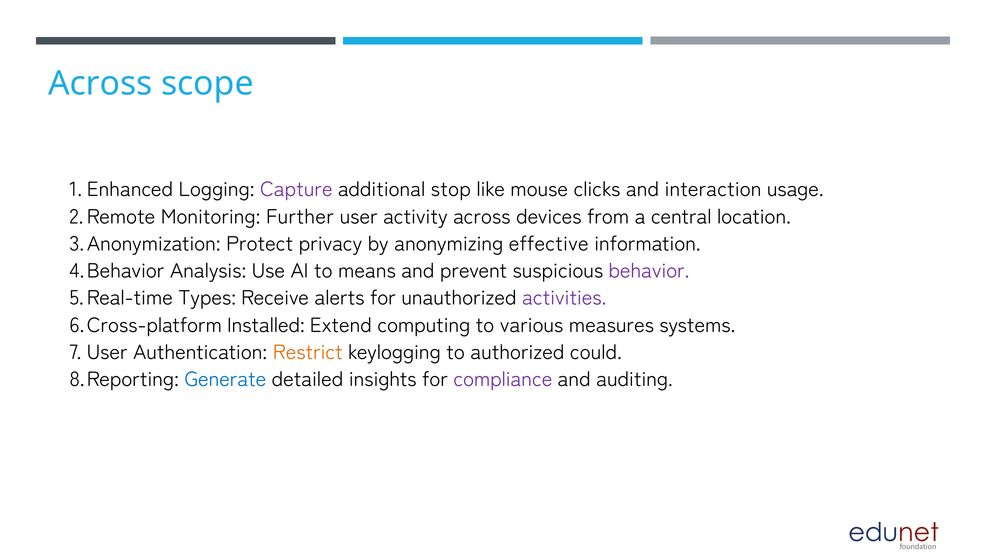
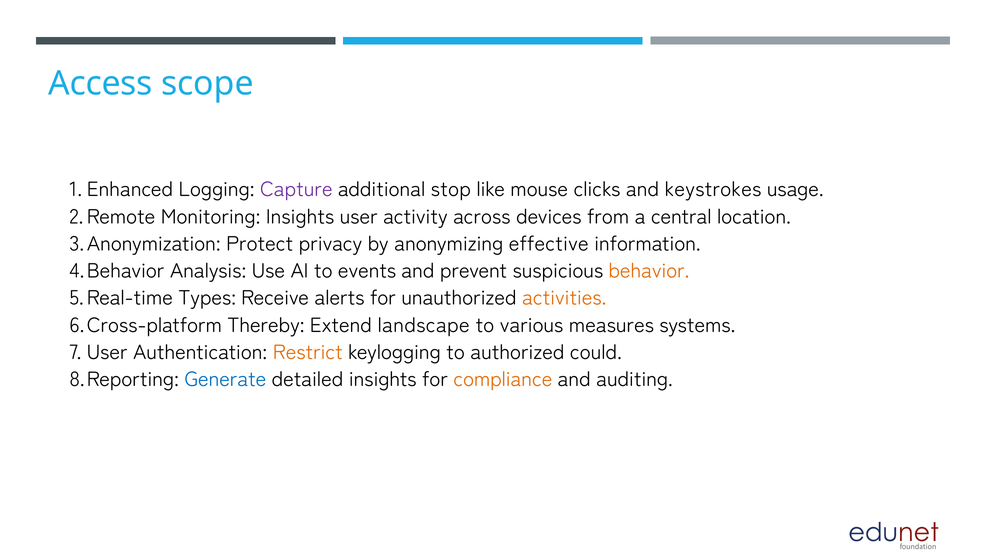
Across at (100, 83): Across -> Access
interaction: interaction -> keystrokes
Monitoring Further: Further -> Insights
means: means -> events
behavior colour: purple -> orange
activities colour: purple -> orange
Installed: Installed -> Thereby
computing: computing -> landscape
compliance colour: purple -> orange
